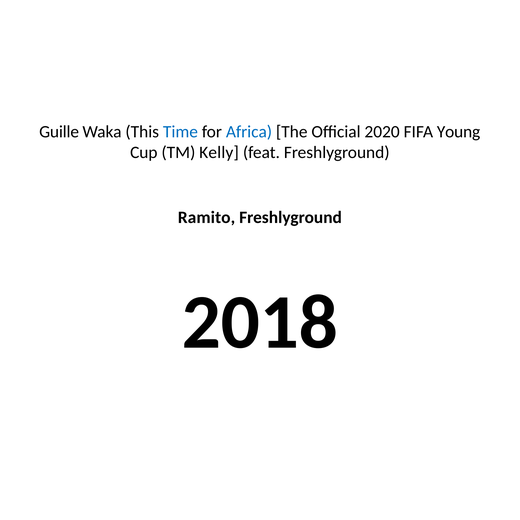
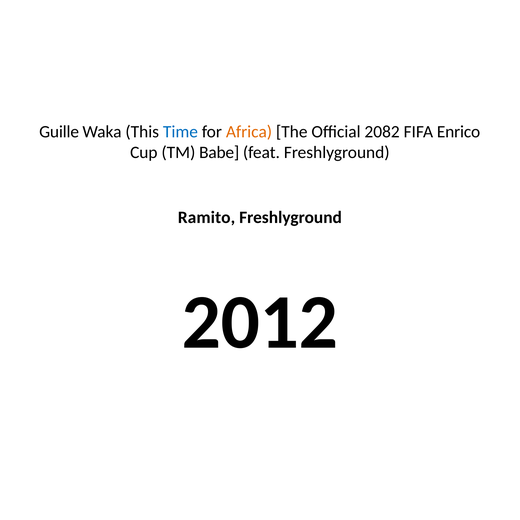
Africa colour: blue -> orange
2020: 2020 -> 2082
Young: Young -> Enrico
Kelly: Kelly -> Babe
2018: 2018 -> 2012
